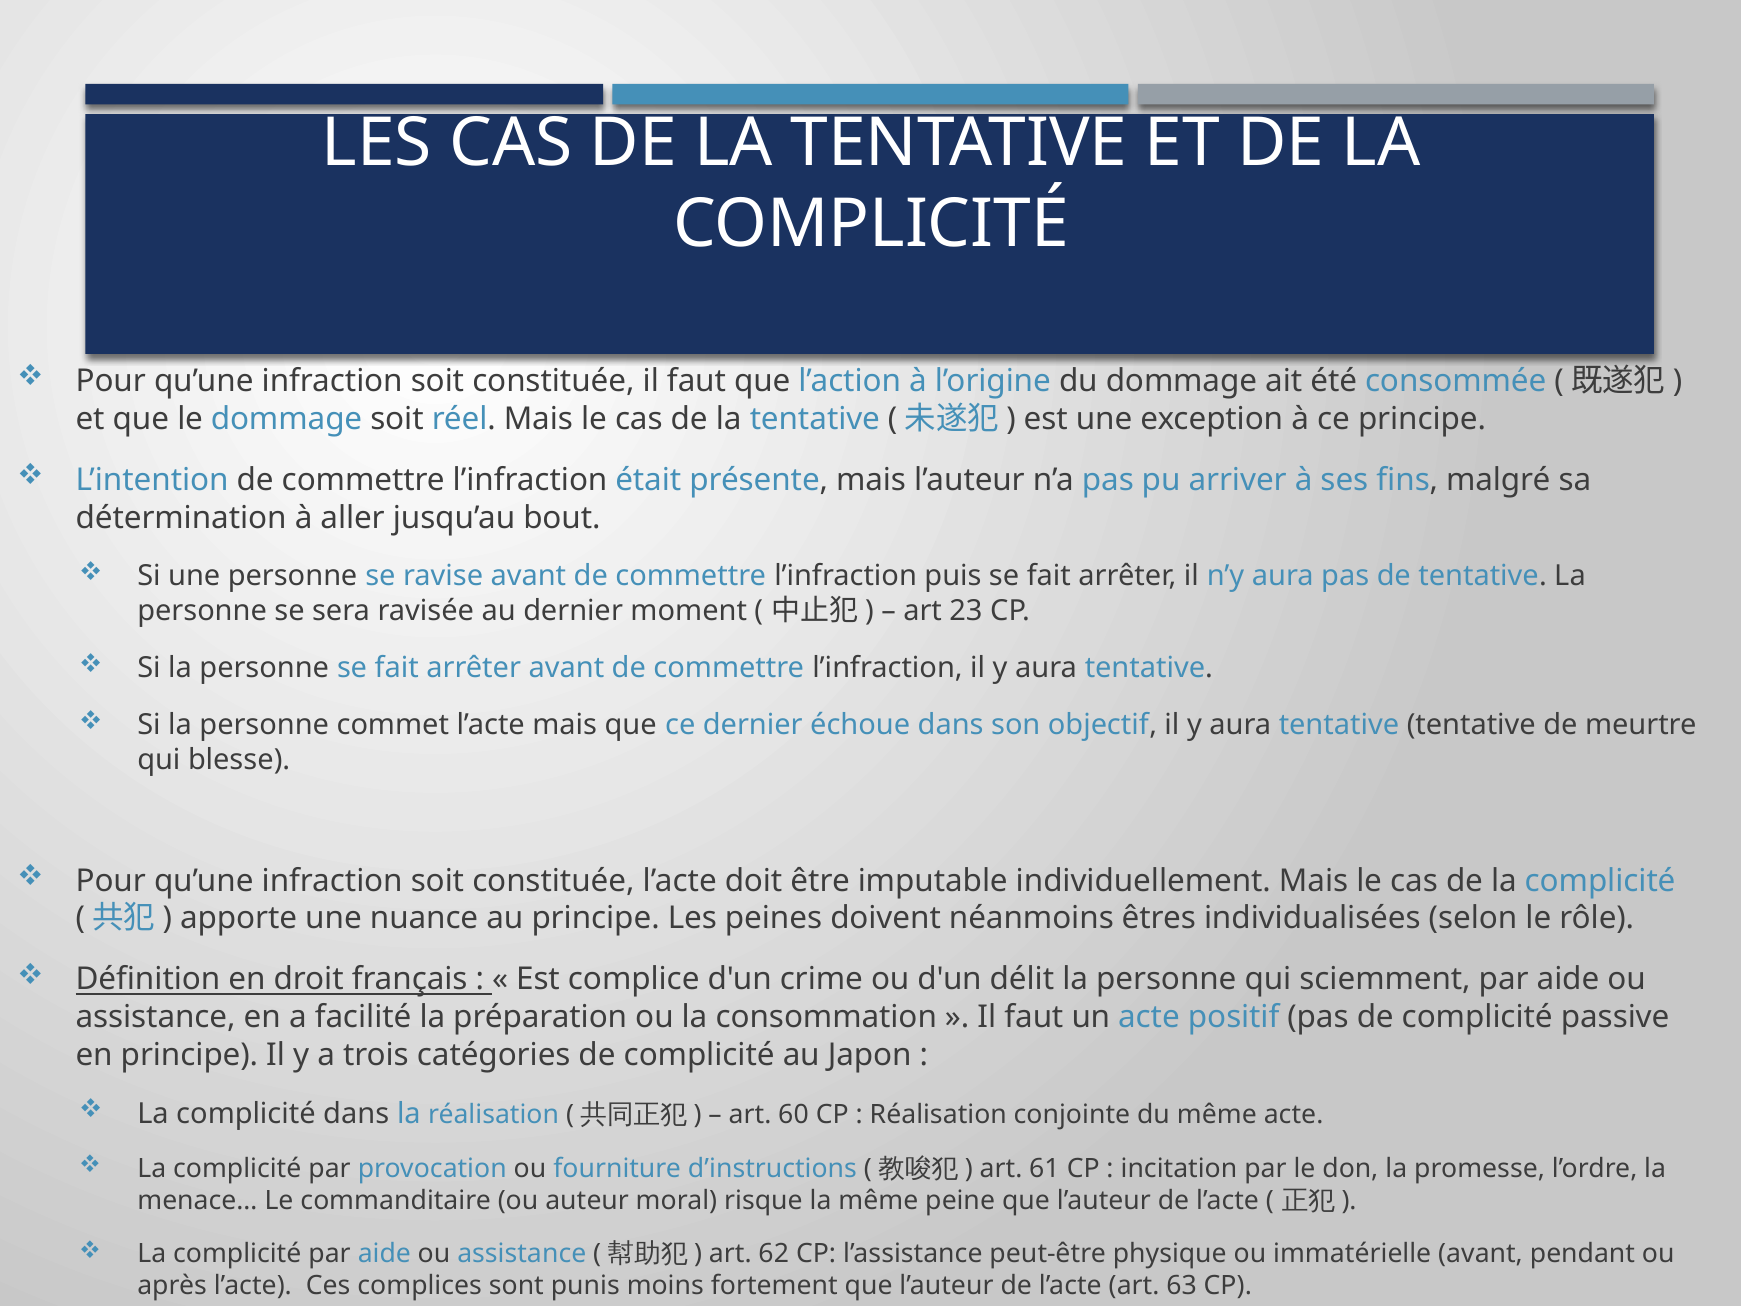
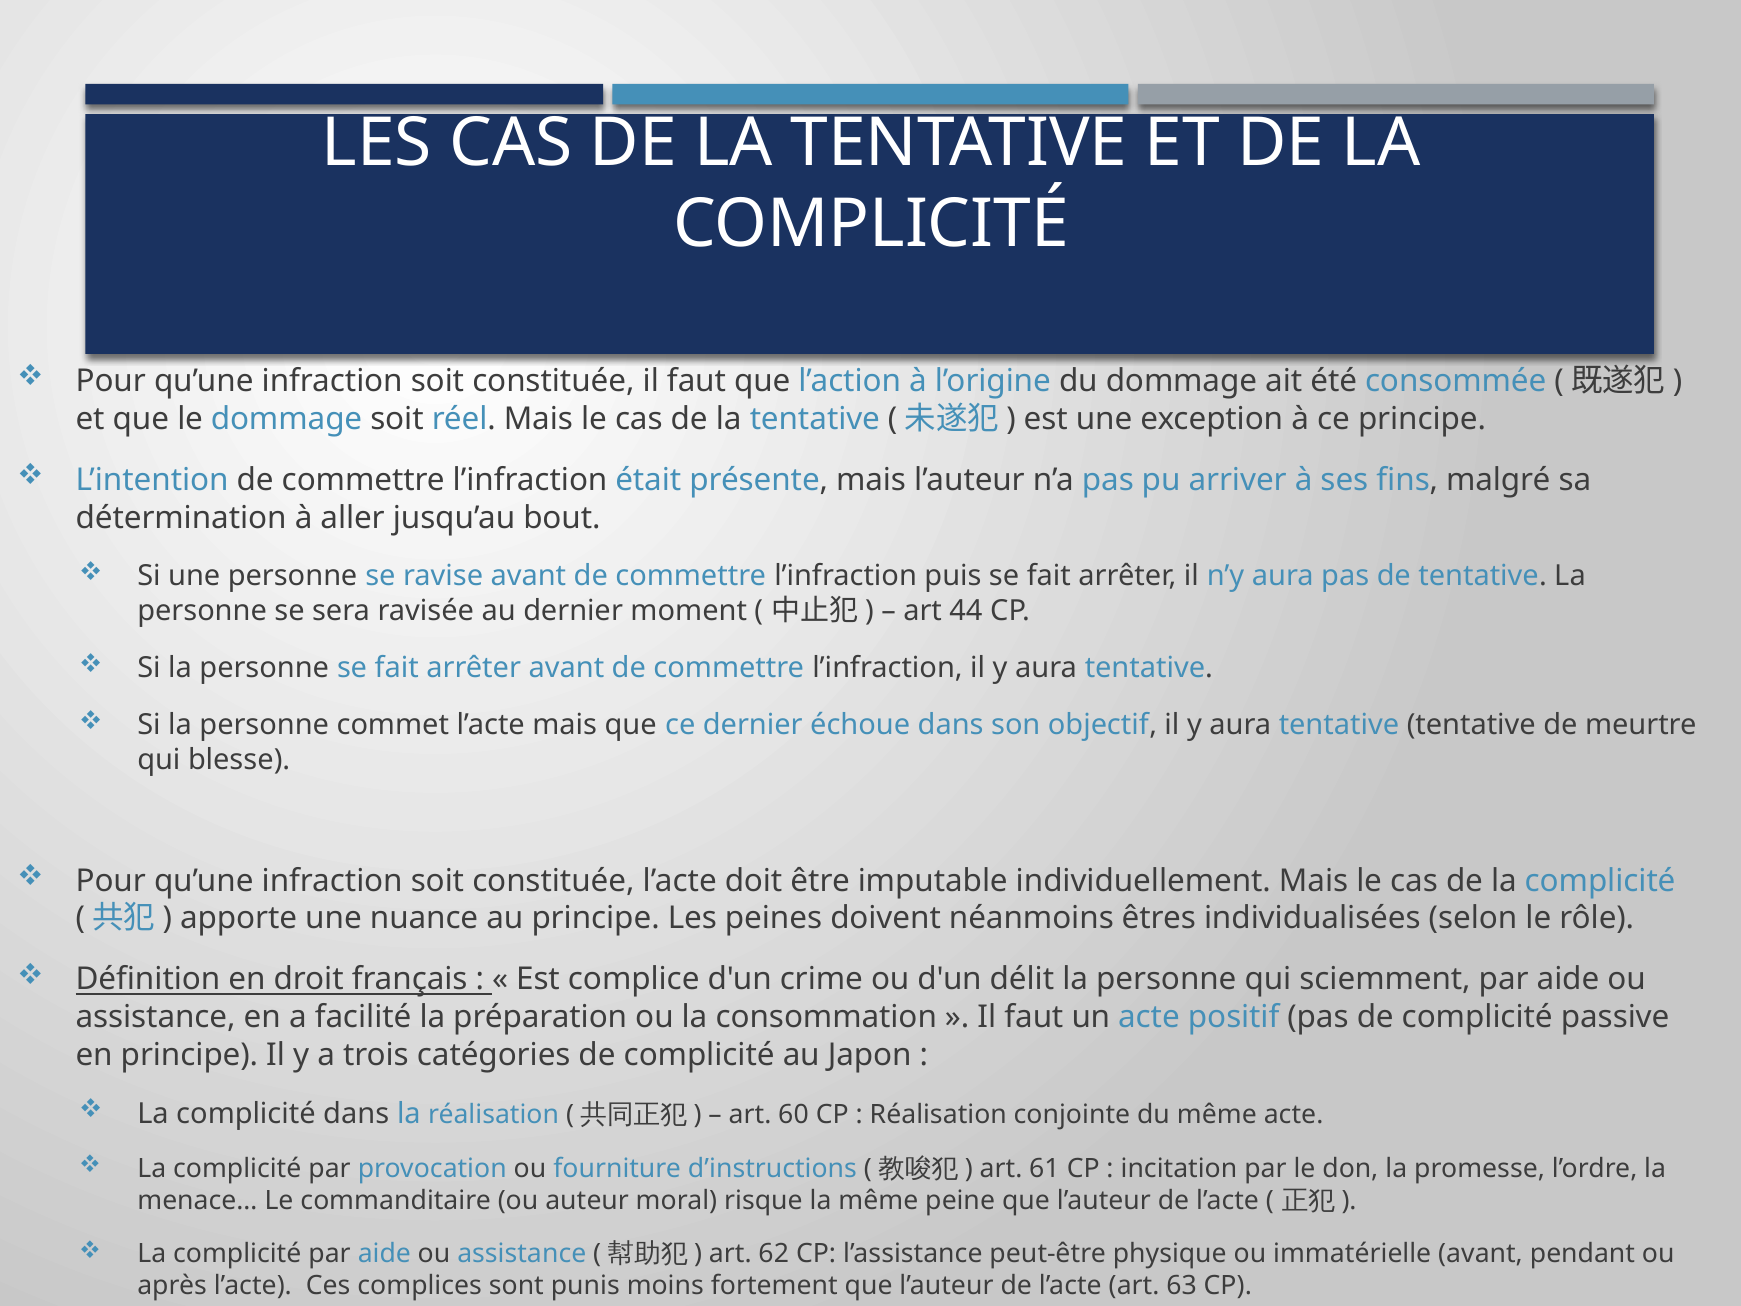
23: 23 -> 44
